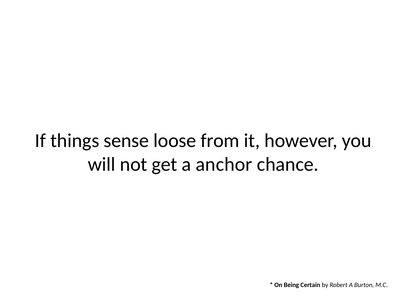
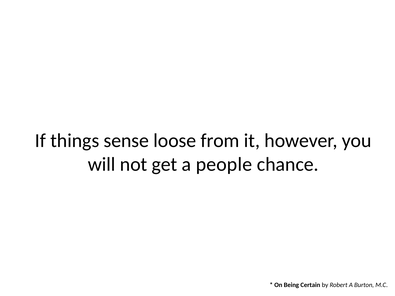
anchor: anchor -> people
